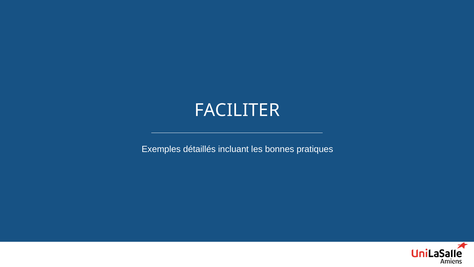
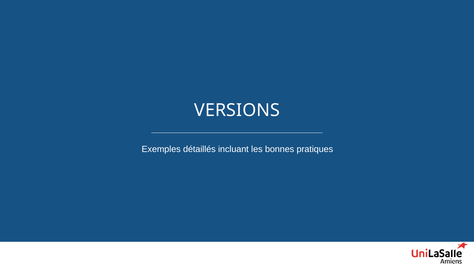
FACILITER: FACILITER -> VERSIONS
